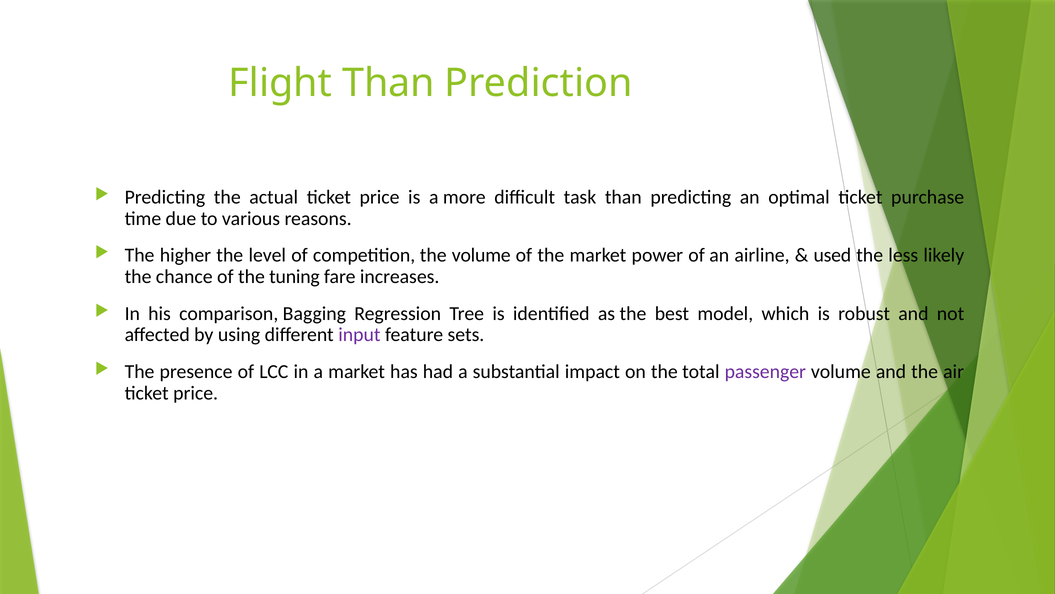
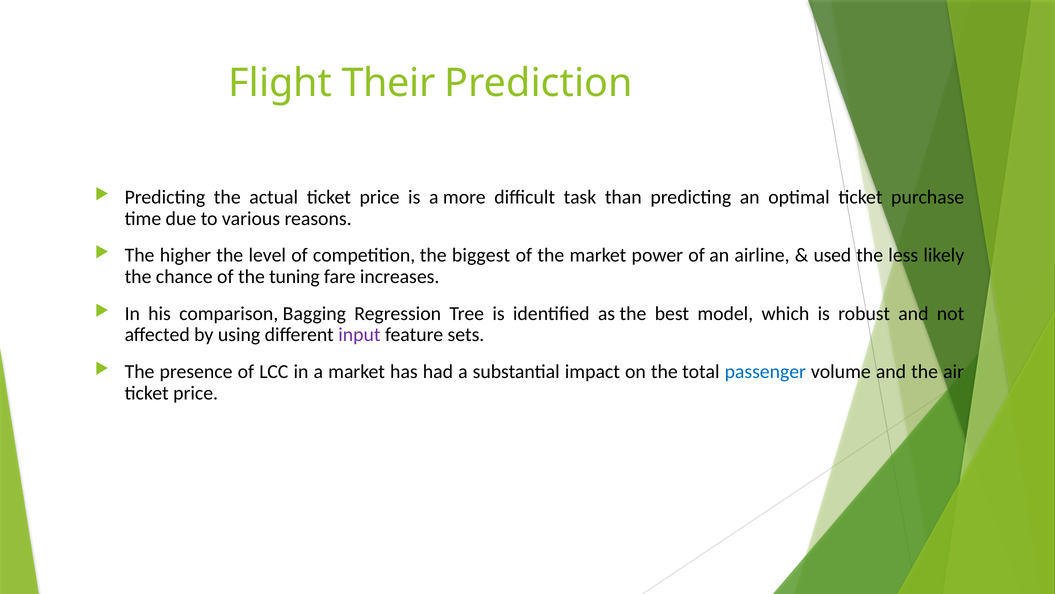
Flight Than: Than -> Their
the volume: volume -> biggest
passenger colour: purple -> blue
